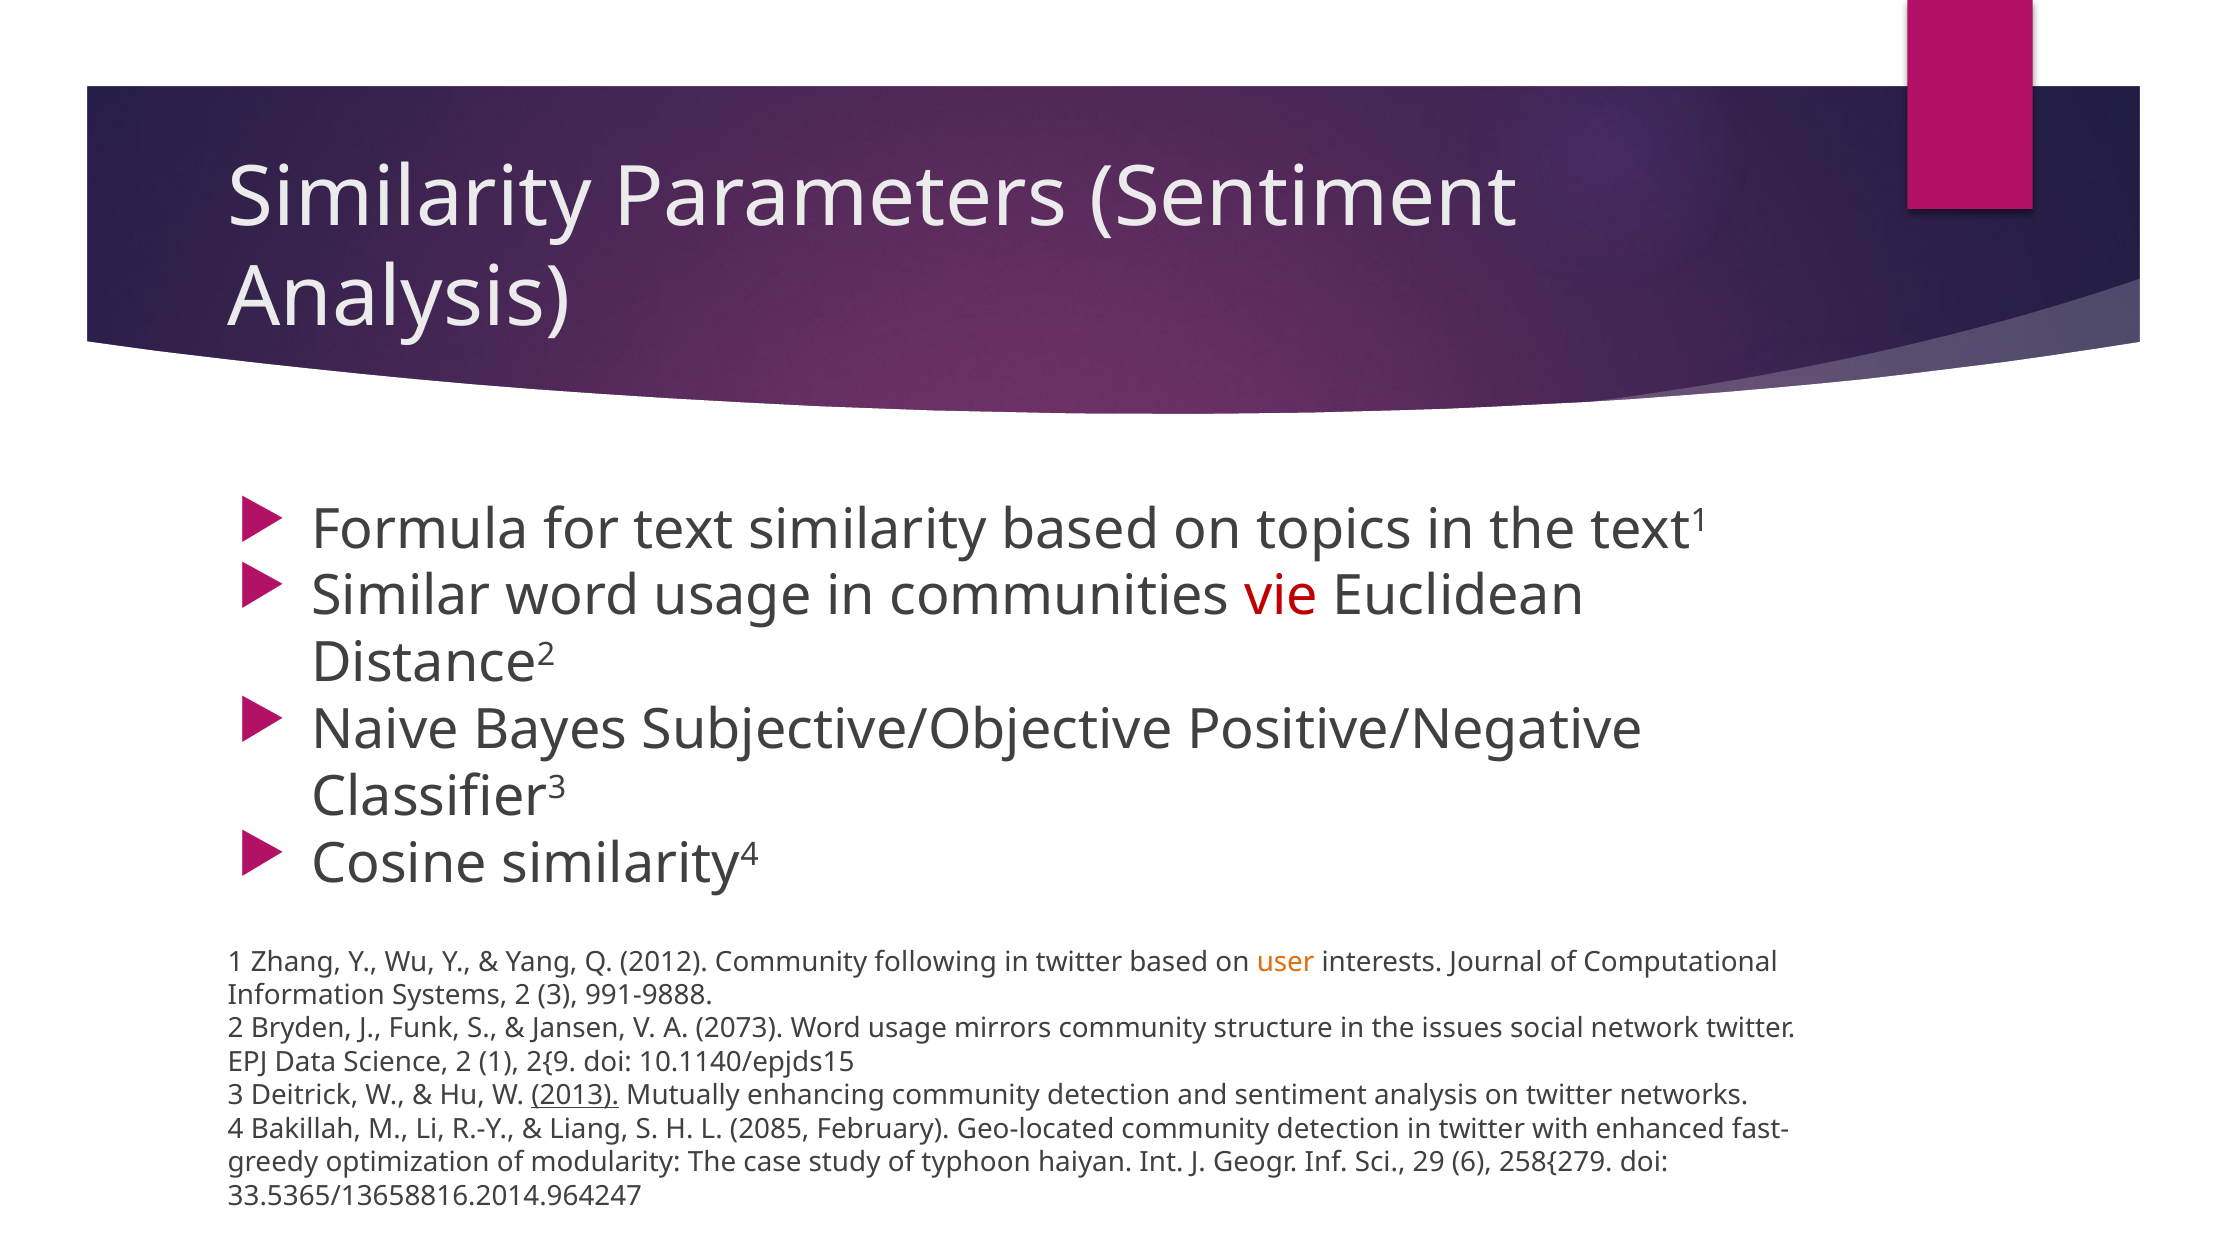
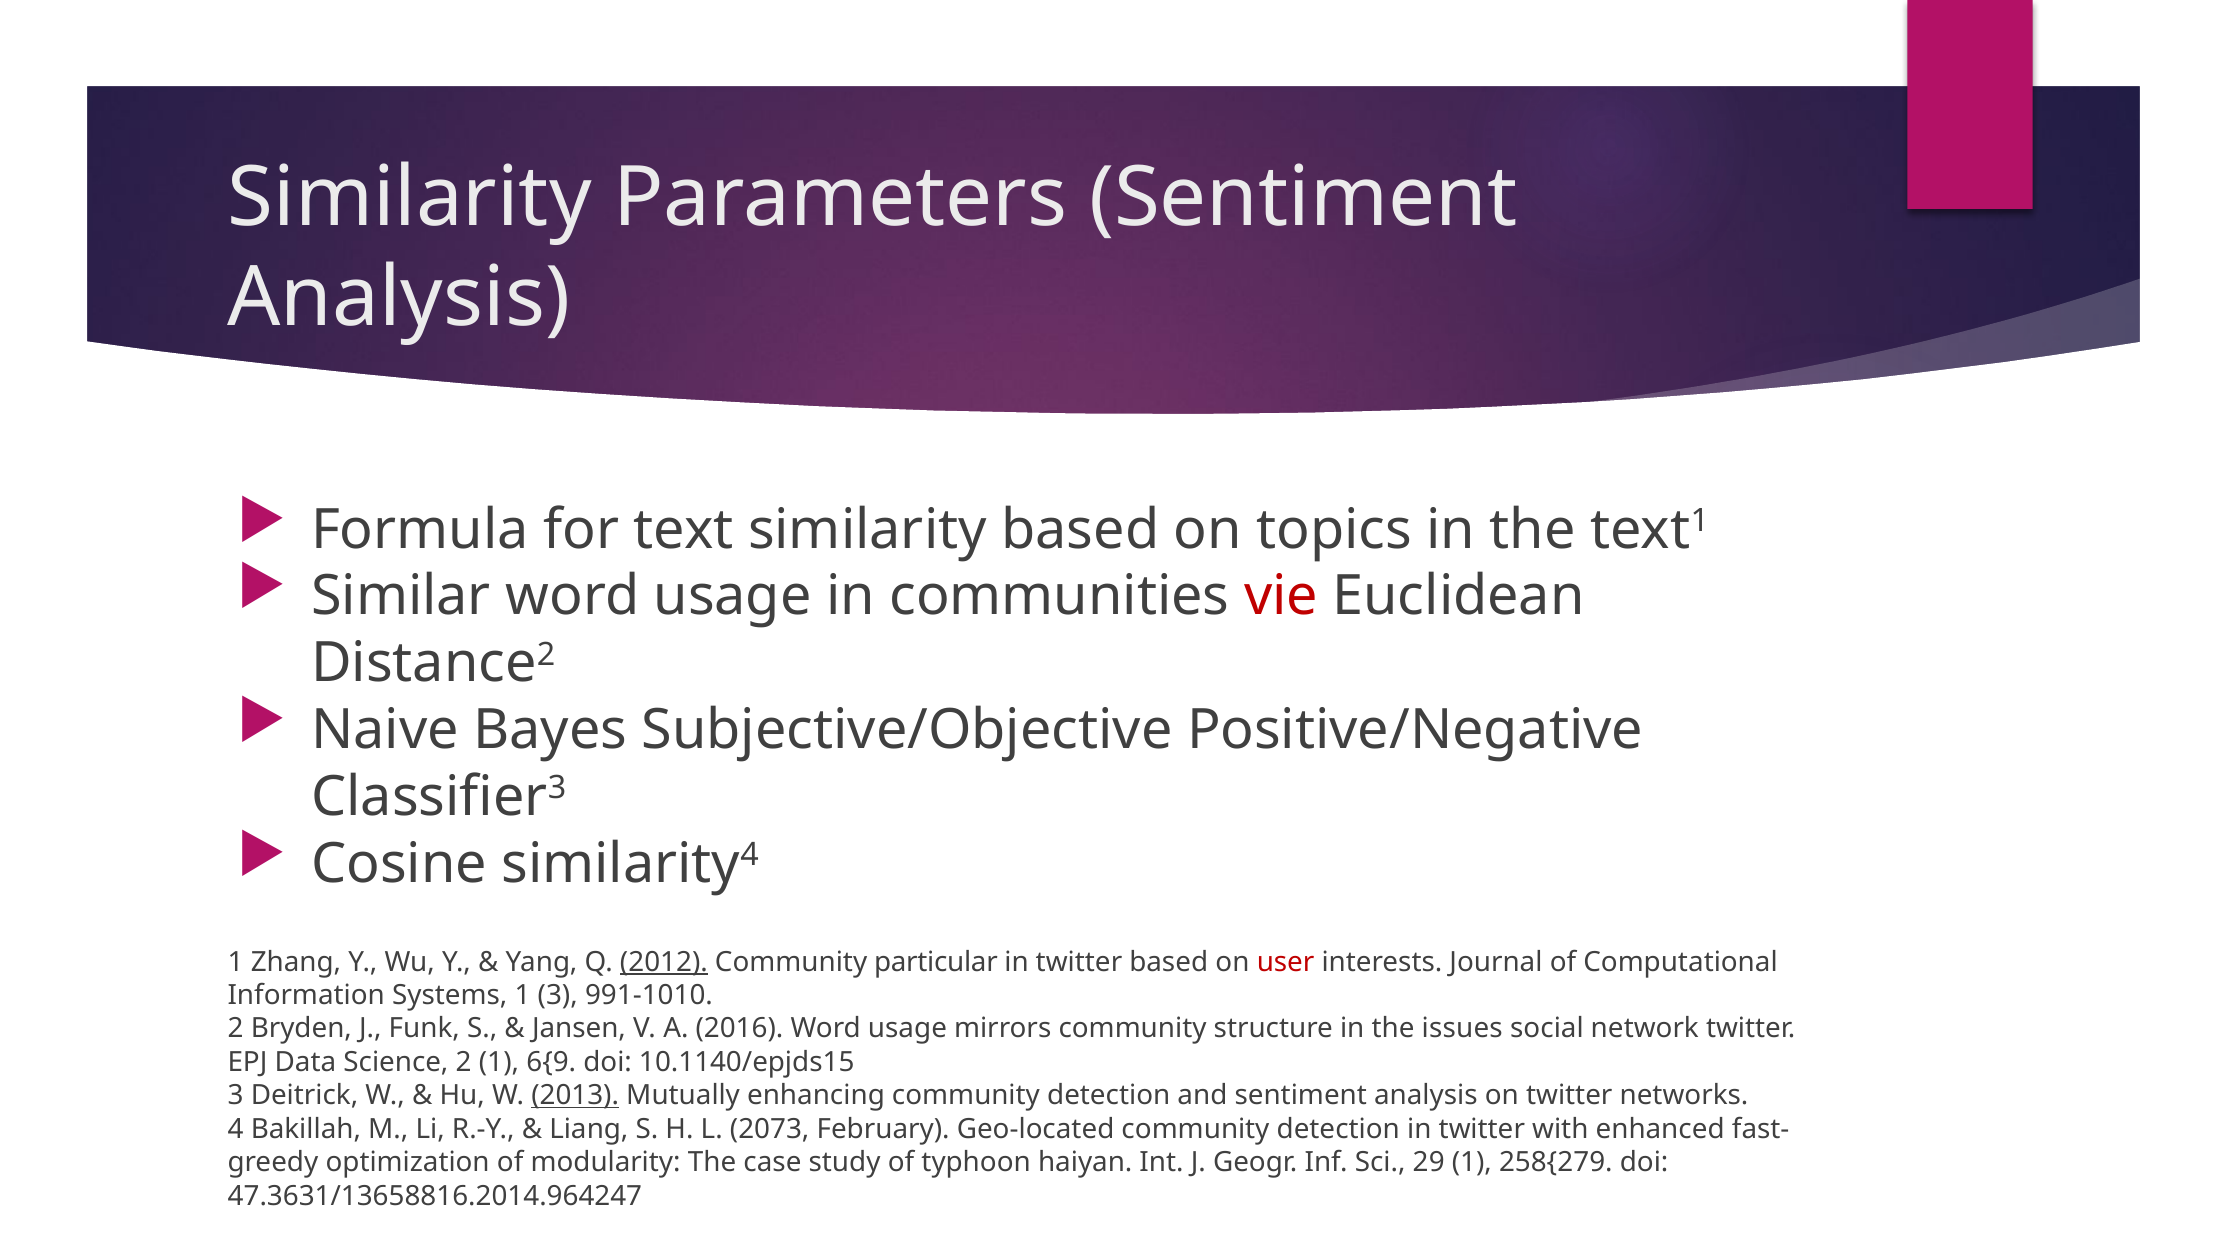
2012 underline: none -> present
following: following -> particular
user colour: orange -> red
Systems 2: 2 -> 1
991-9888: 991-9888 -> 991-1010
2073: 2073 -> 2016
2{9: 2{9 -> 6{9
2085: 2085 -> 2073
29 6: 6 -> 1
33.5365/13658816.2014.964247: 33.5365/13658816.2014.964247 -> 47.3631/13658816.2014.964247
